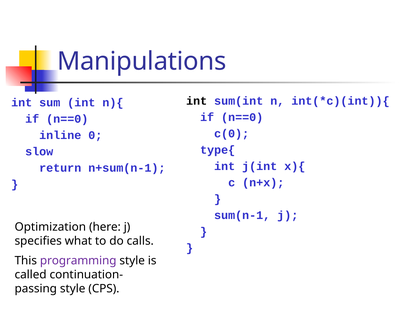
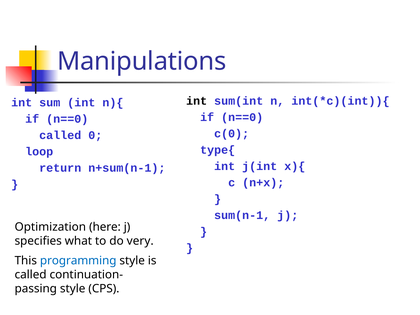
inline at (60, 135): inline -> called
slow: slow -> loop
calls: calls -> very
programming colour: purple -> blue
